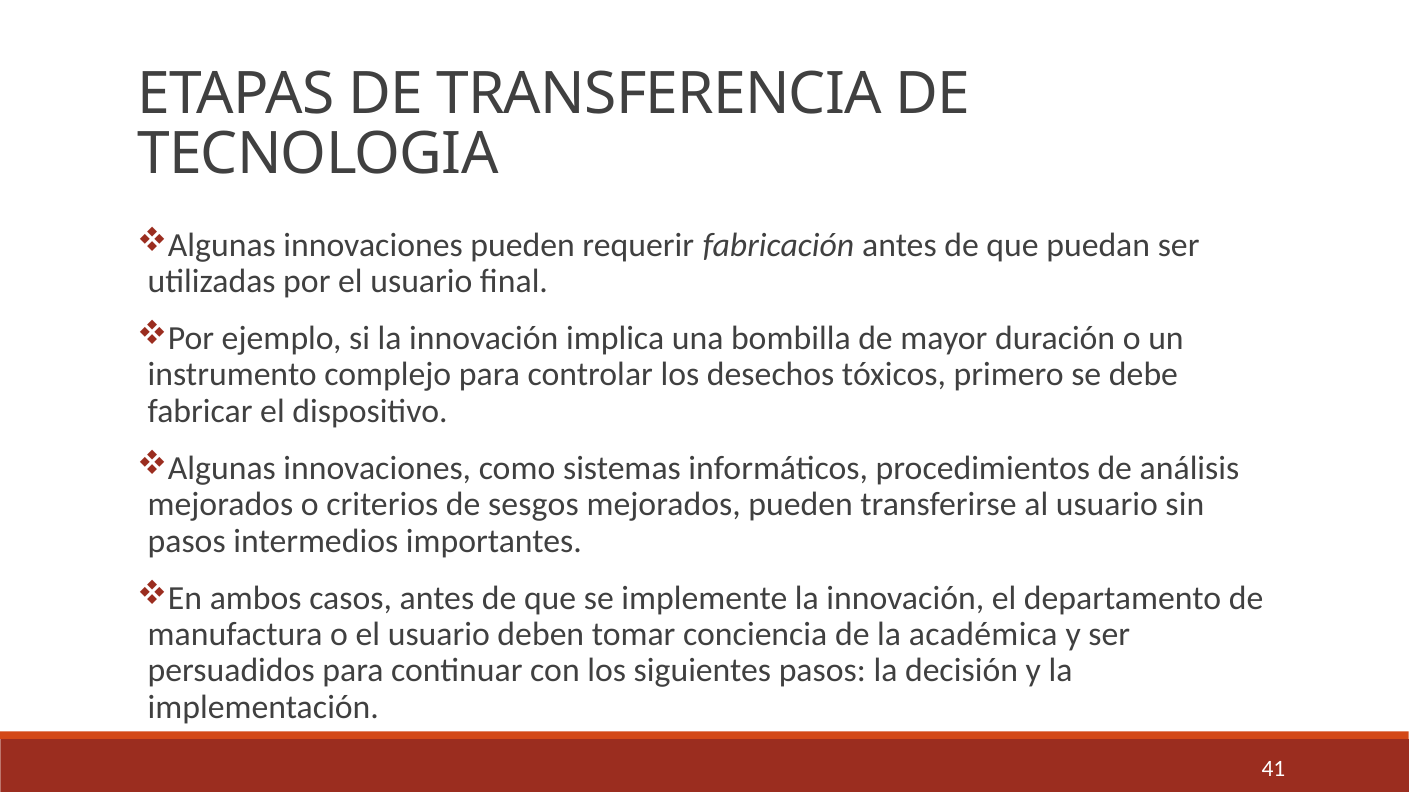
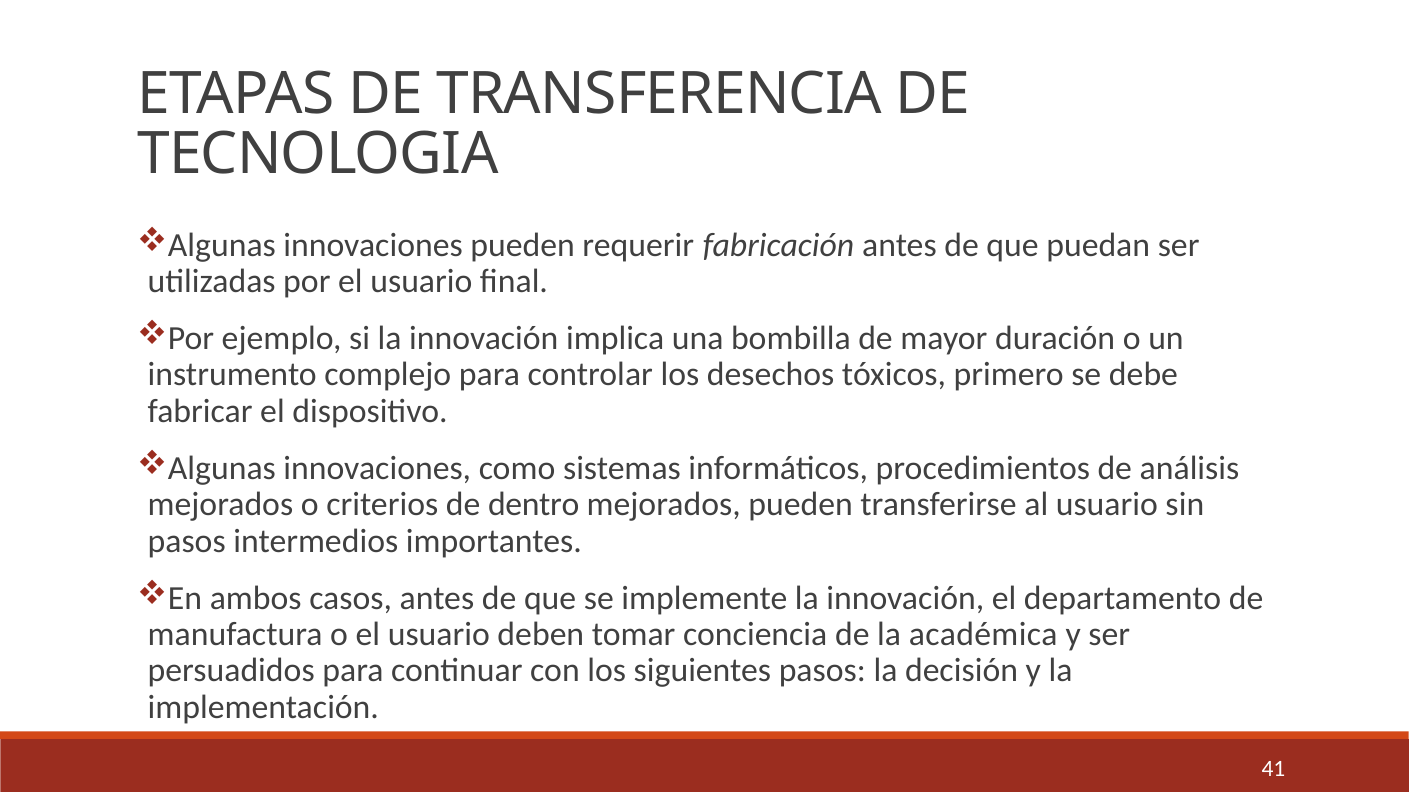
sesgos: sesgos -> dentro
